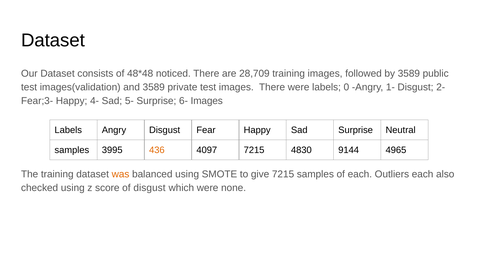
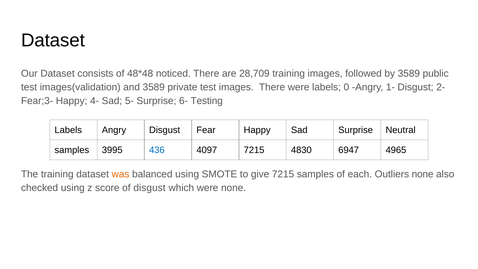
6- Images: Images -> Testing
436 colour: orange -> blue
9144: 9144 -> 6947
Outliers each: each -> none
